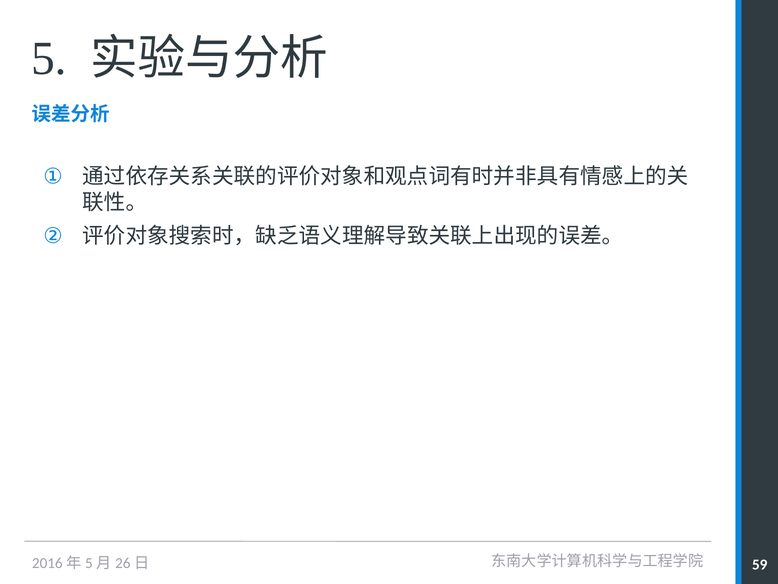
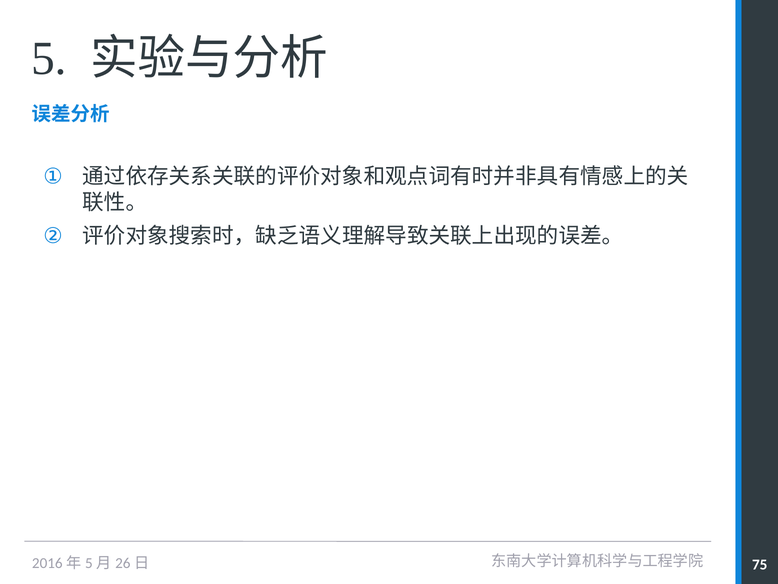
59: 59 -> 75
